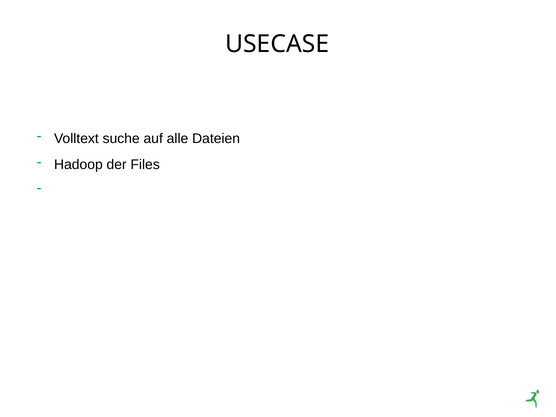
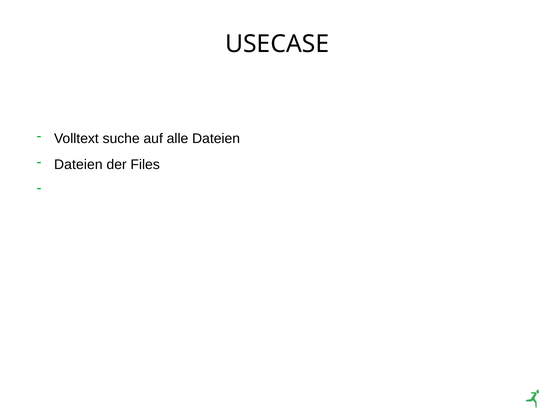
Hadoop at (78, 165): Hadoop -> Dateien
